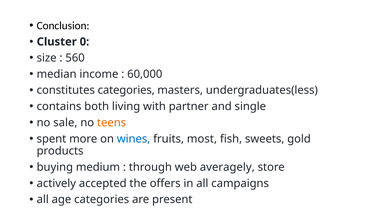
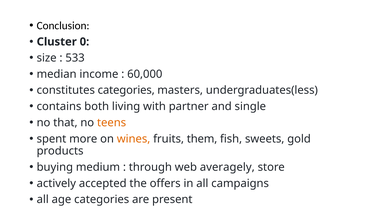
560: 560 -> 533
sale: sale -> that
wines colour: blue -> orange
most: most -> them
